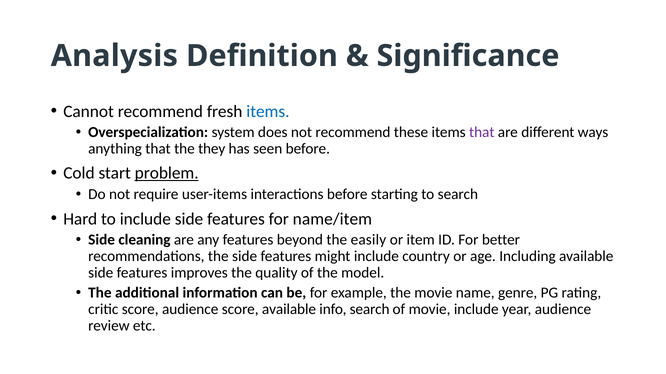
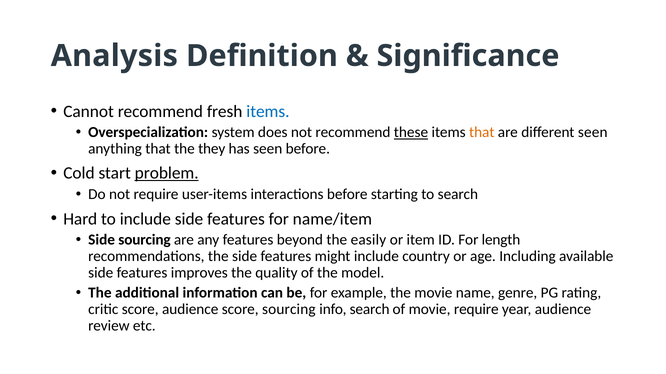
these underline: none -> present
that at (482, 133) colour: purple -> orange
different ways: ways -> seen
Side cleaning: cleaning -> sourcing
better: better -> length
score available: available -> sourcing
movie include: include -> require
